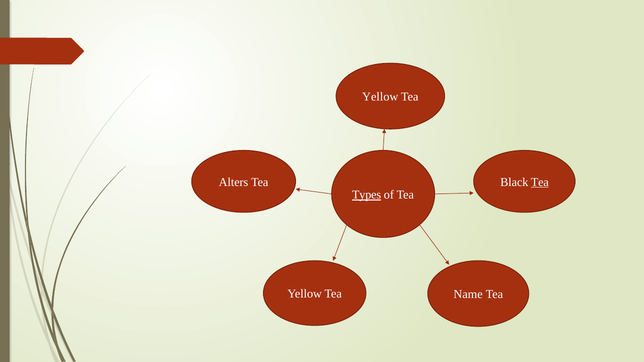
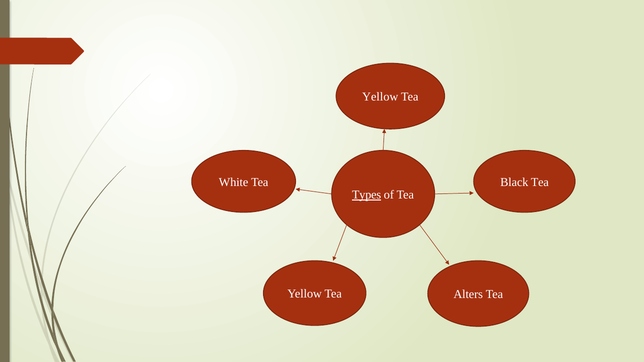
Alters: Alters -> White
Tea at (540, 182) underline: present -> none
Name: Name -> Alters
